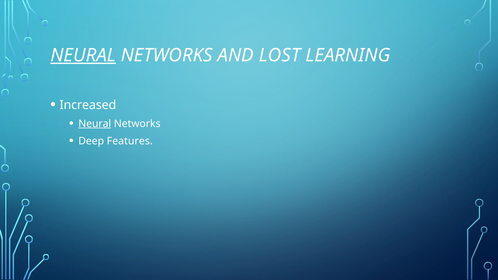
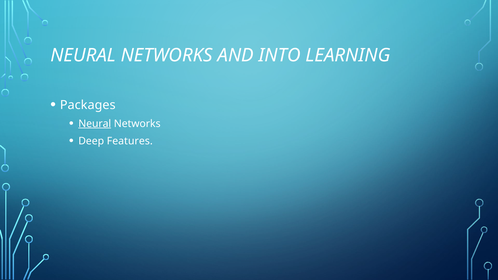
NEURAL at (83, 55) underline: present -> none
LOST: LOST -> INTO
Increased: Increased -> Packages
